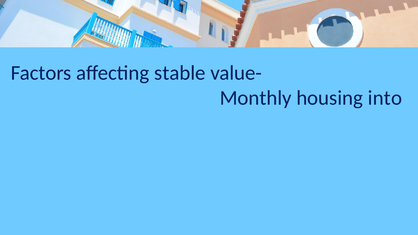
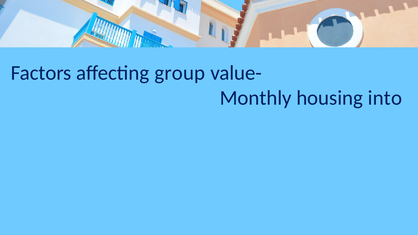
stable: stable -> group
